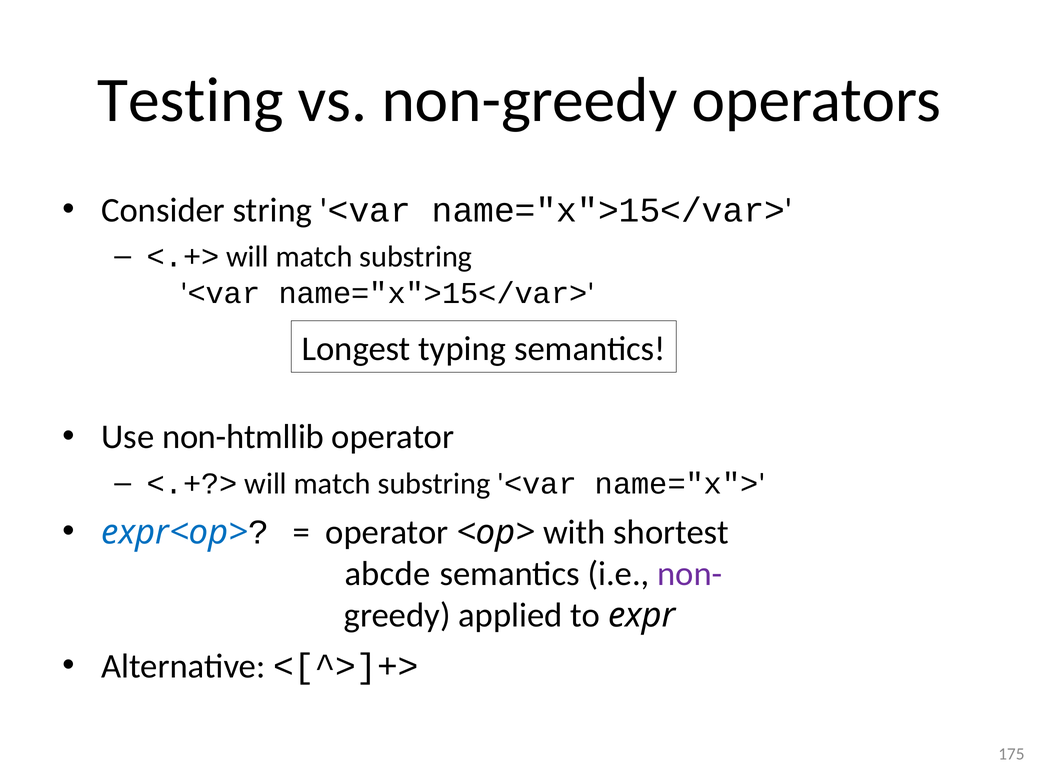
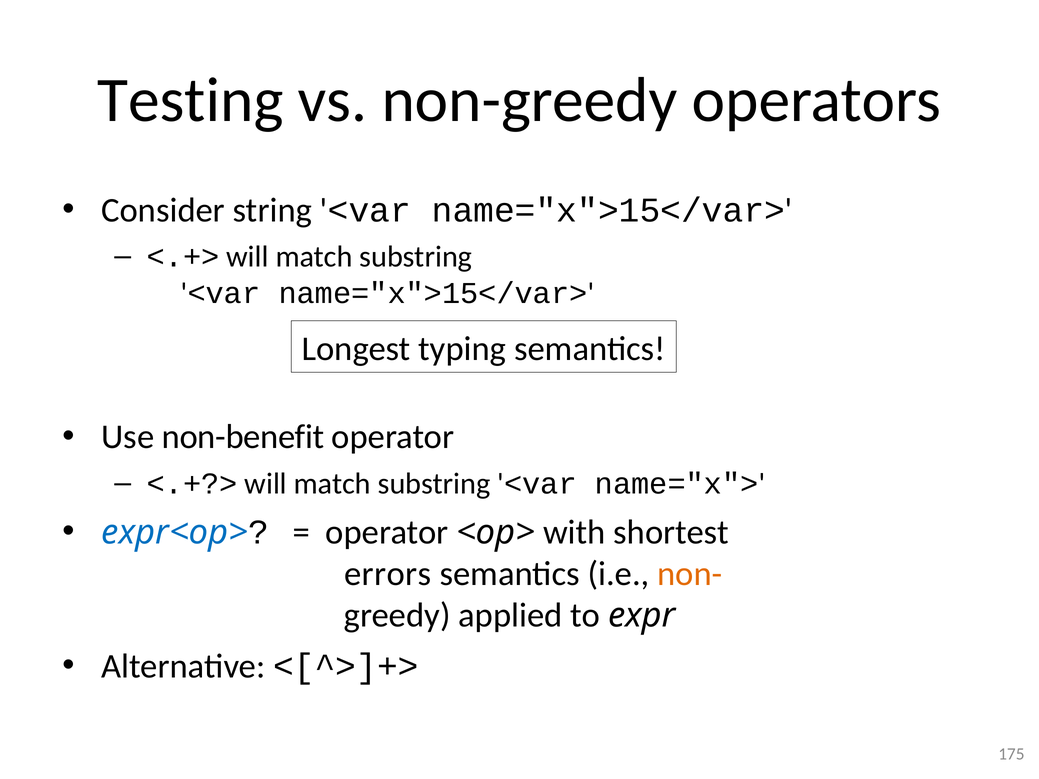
non-htmllib: non-htmllib -> non-benefit
abcde: abcde -> errors
non- colour: purple -> orange
